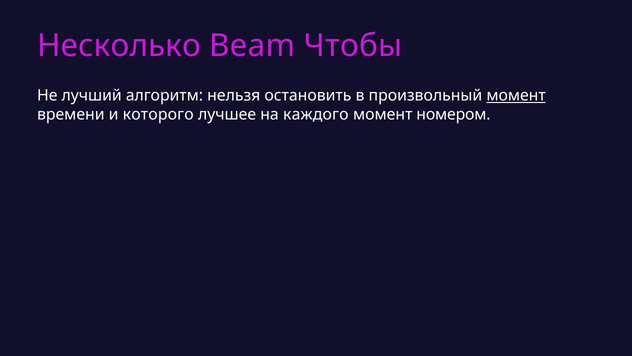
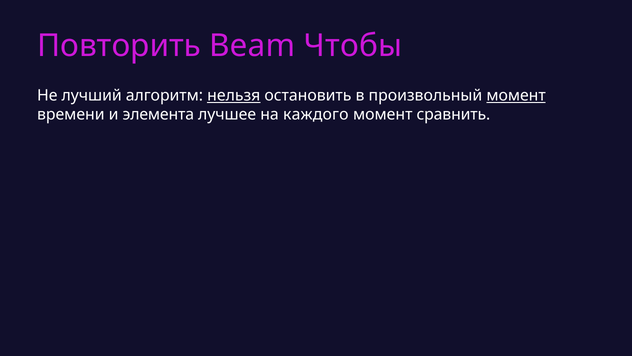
Несколько: Несколько -> Повторить
нельзя underline: none -> present
которого: которого -> элемента
номером: номером -> сравнить
